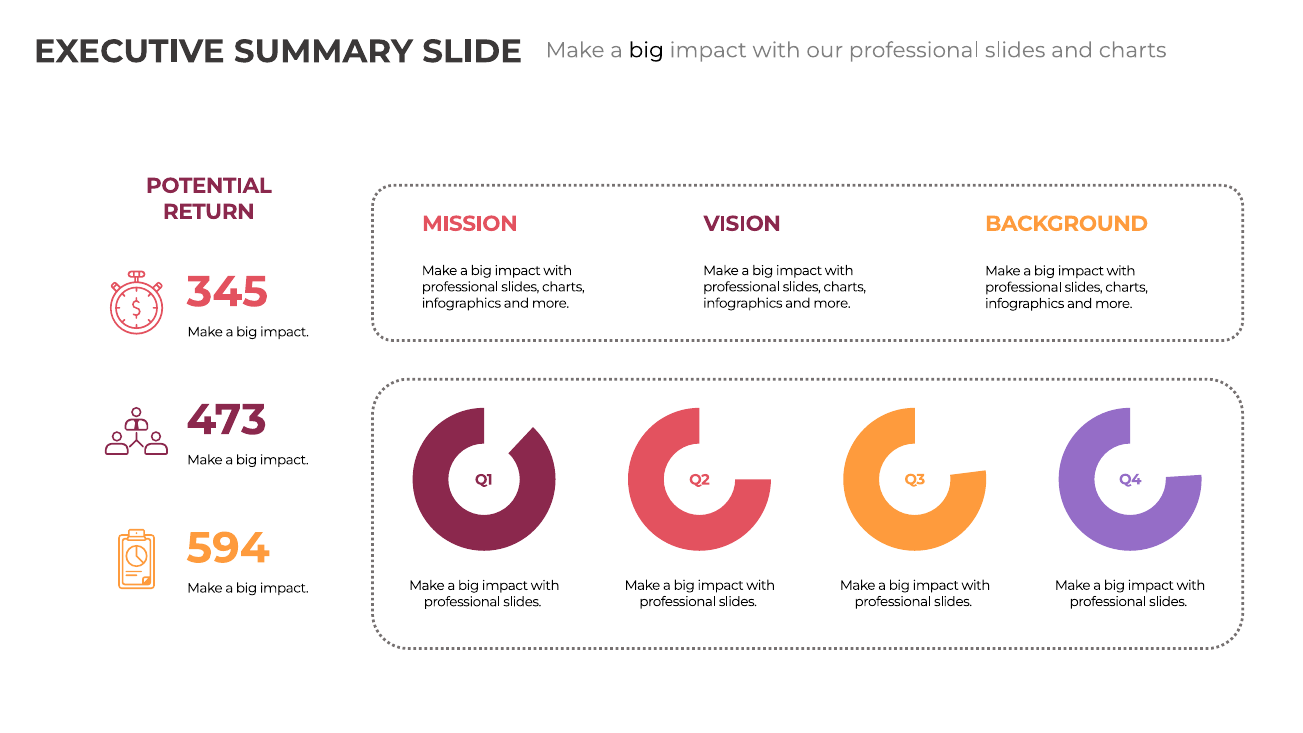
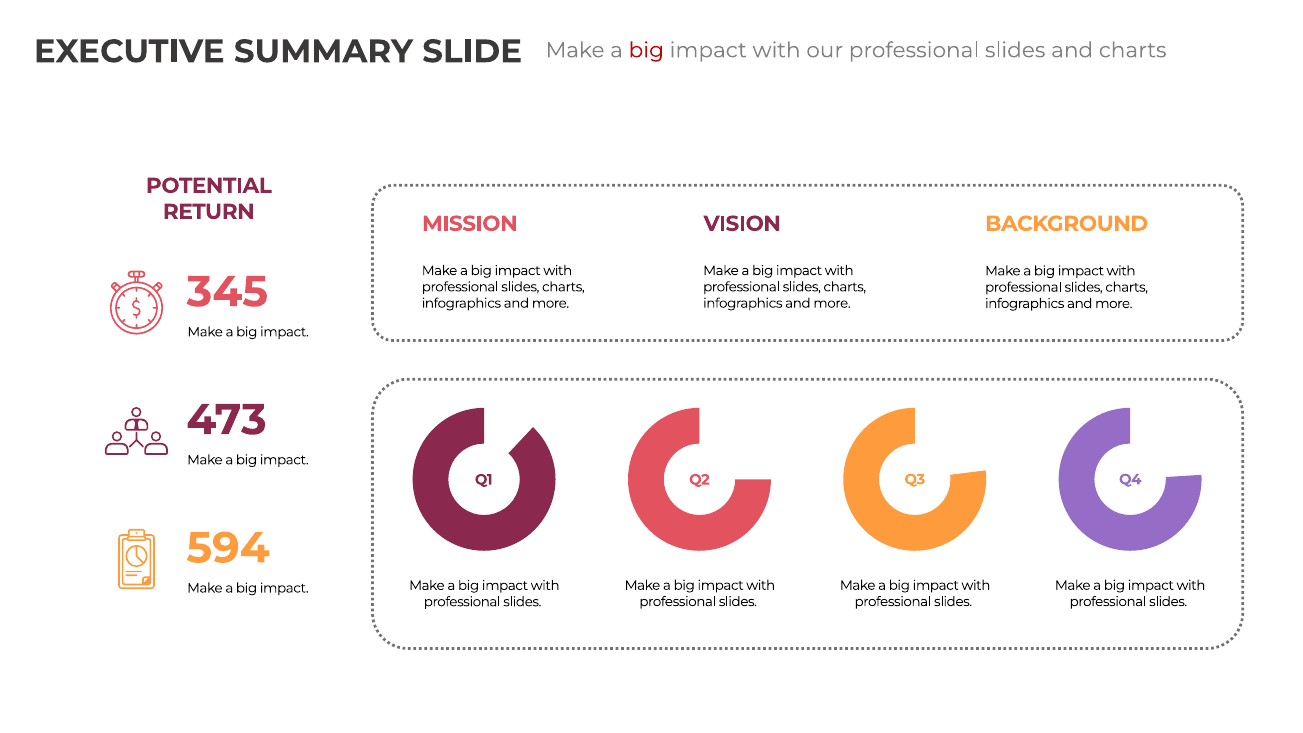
big at (646, 50) colour: black -> red
